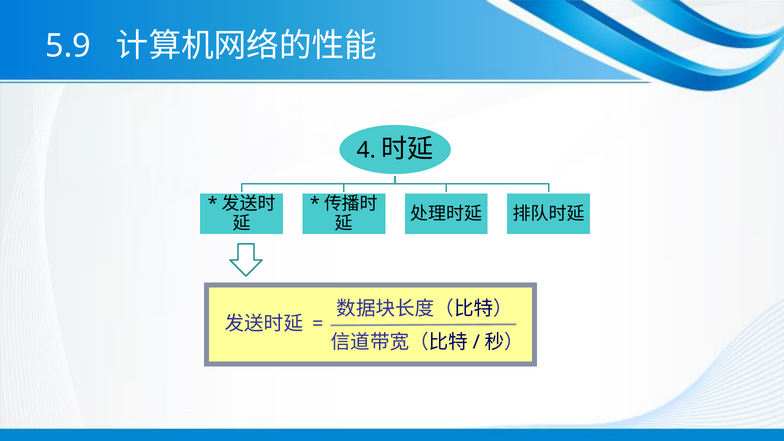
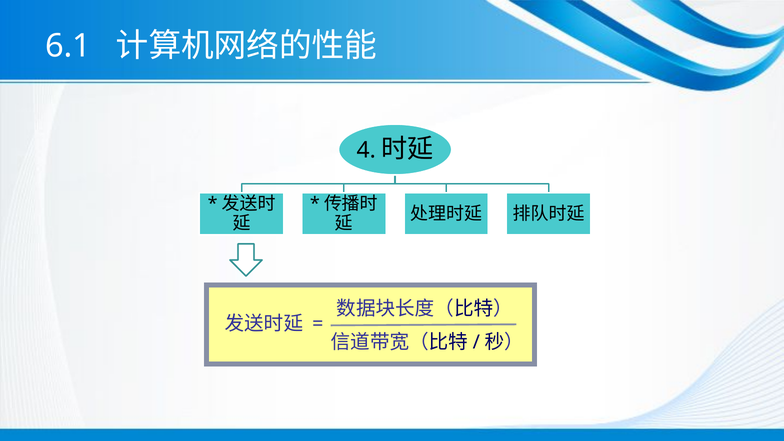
5.9: 5.9 -> 6.1
